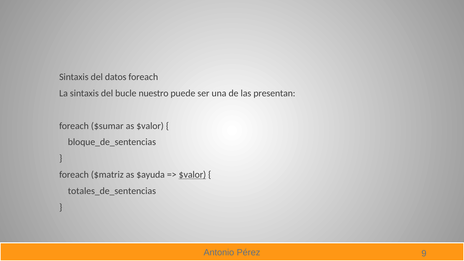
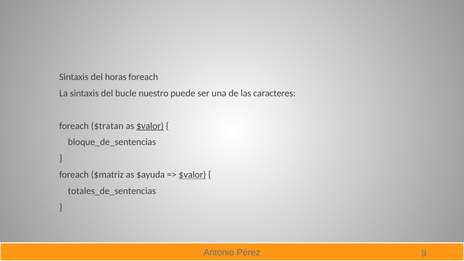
datos: datos -> horas
presentan: presentan -> caracteres
$sumar: $sumar -> $tratan
$valor at (150, 126) underline: none -> present
